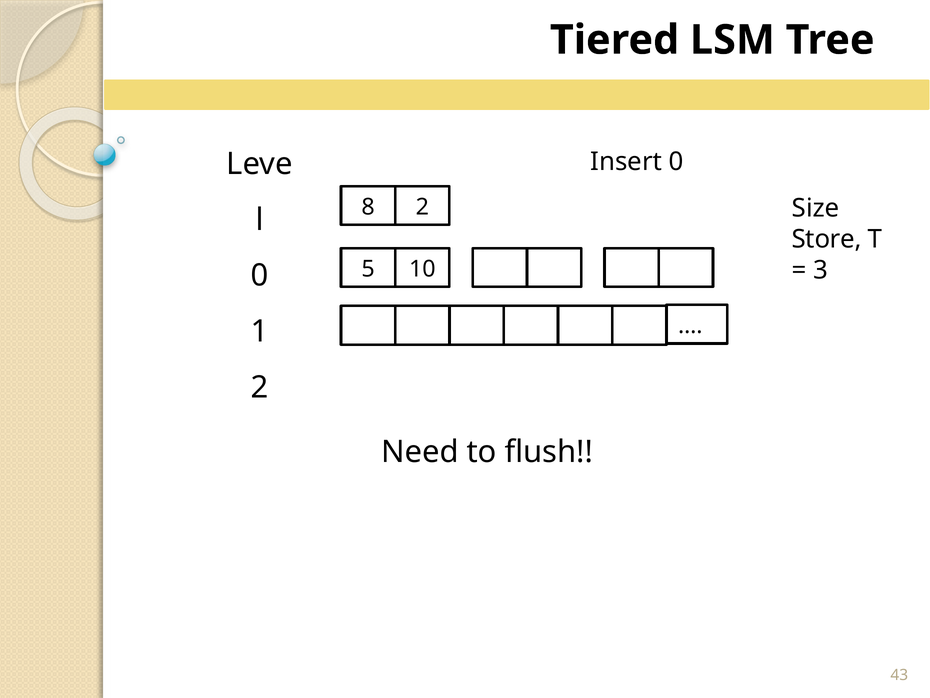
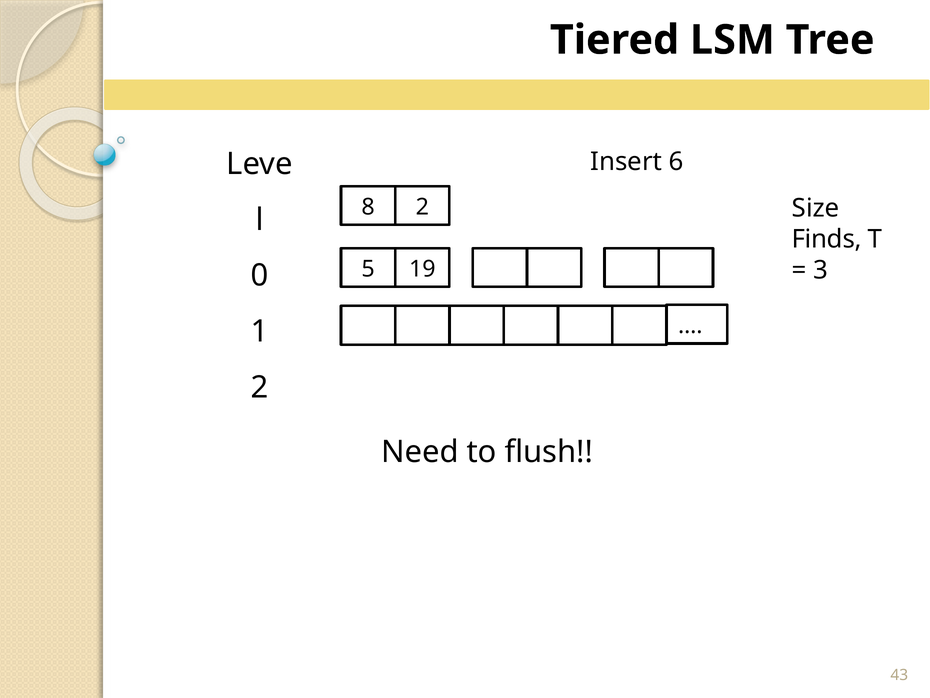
Insert 0: 0 -> 6
Store: Store -> Finds
10: 10 -> 19
